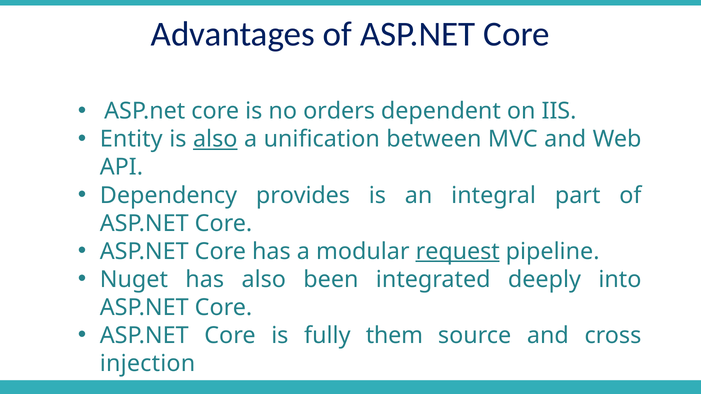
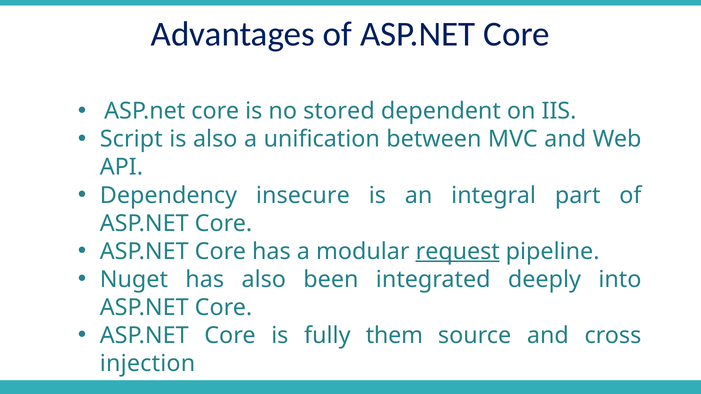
orders: orders -> stored
Entity: Entity -> Script
also at (215, 139) underline: present -> none
provides: provides -> insecure
